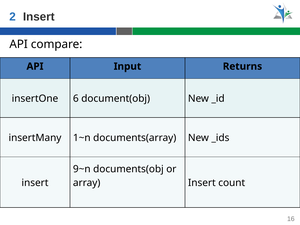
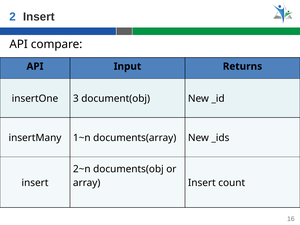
6: 6 -> 3
9~n: 9~n -> 2~n
